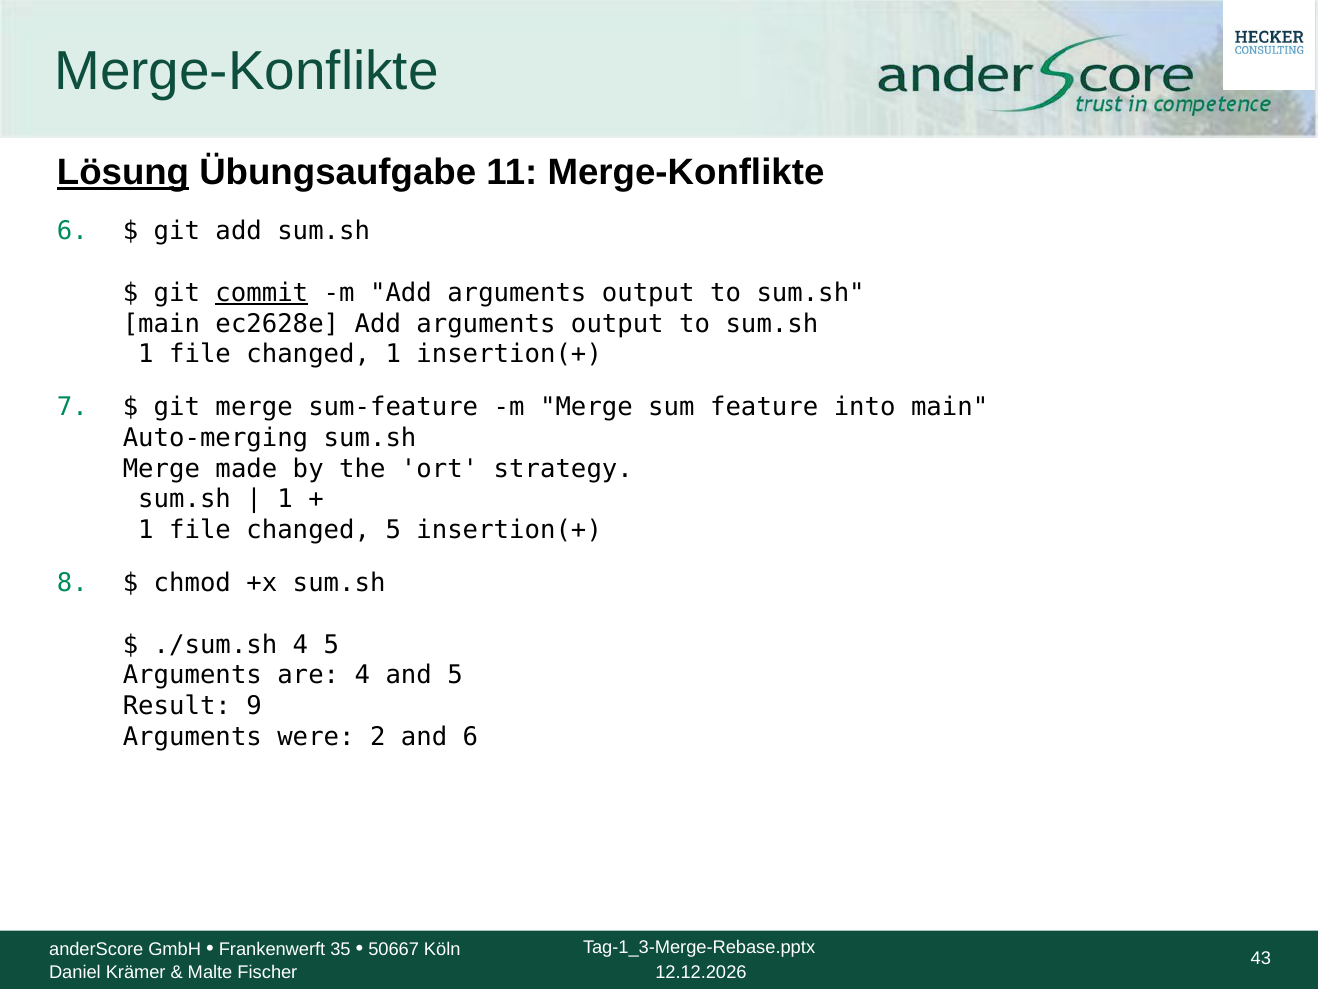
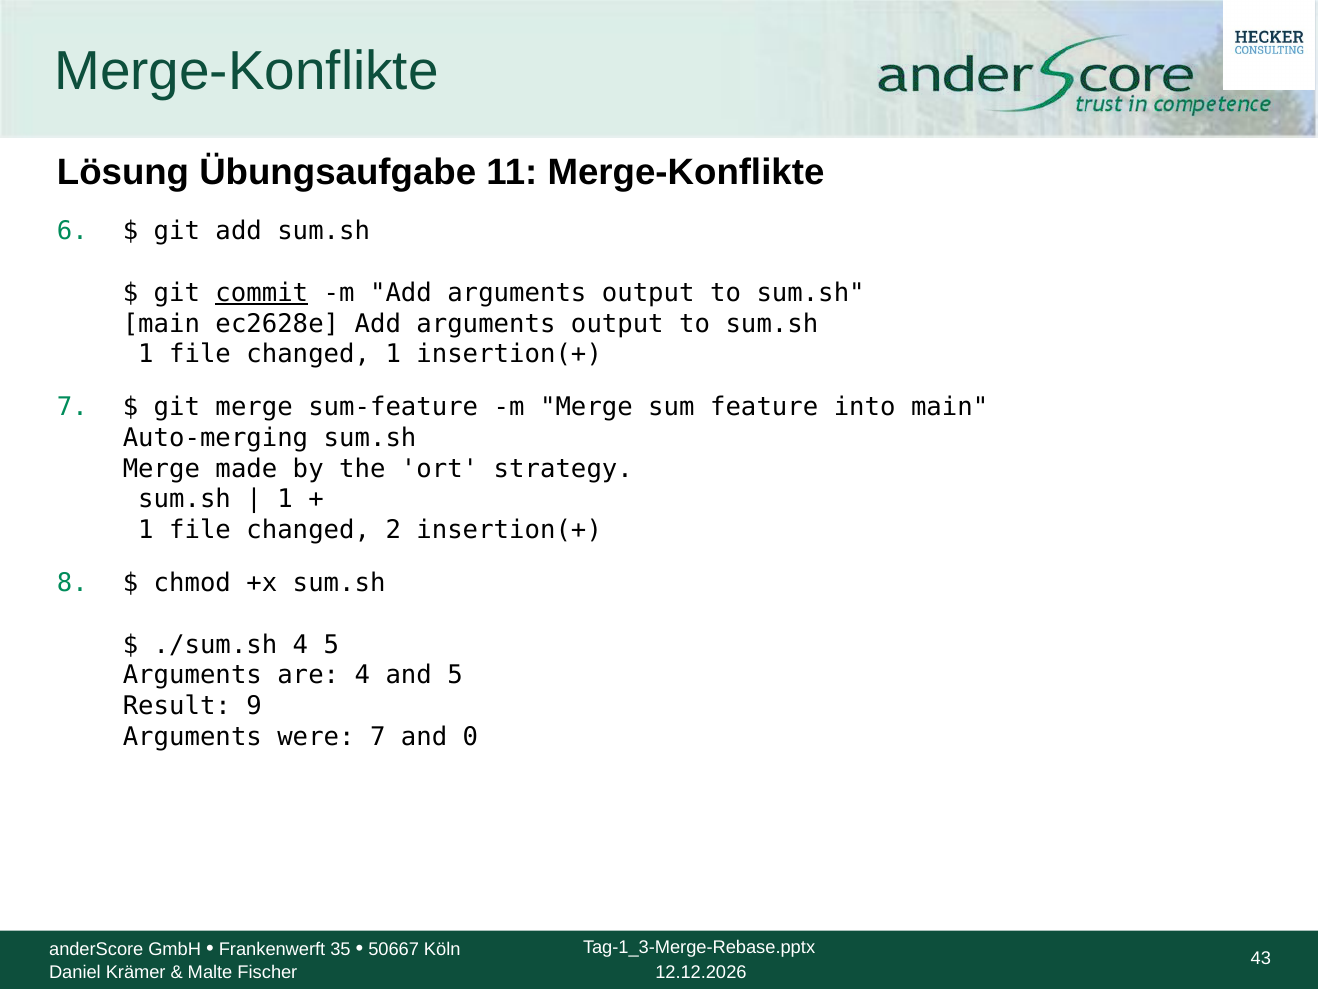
Lösung underline: present -> none
changed 5: 5 -> 2
were 2: 2 -> 7
and 6: 6 -> 0
